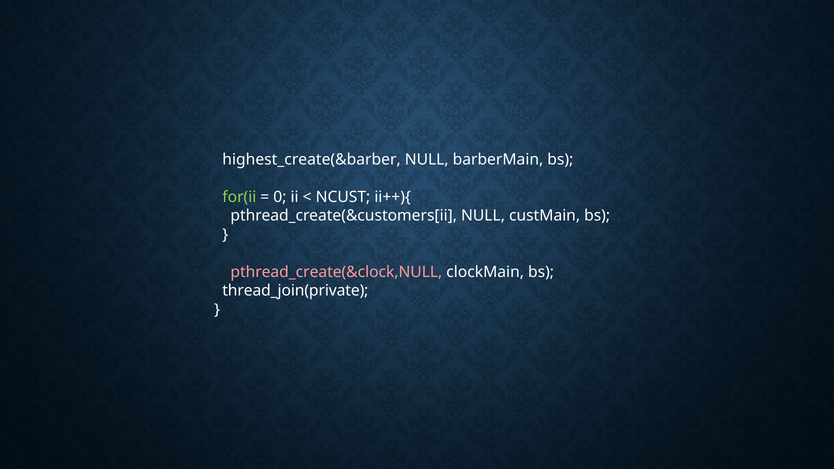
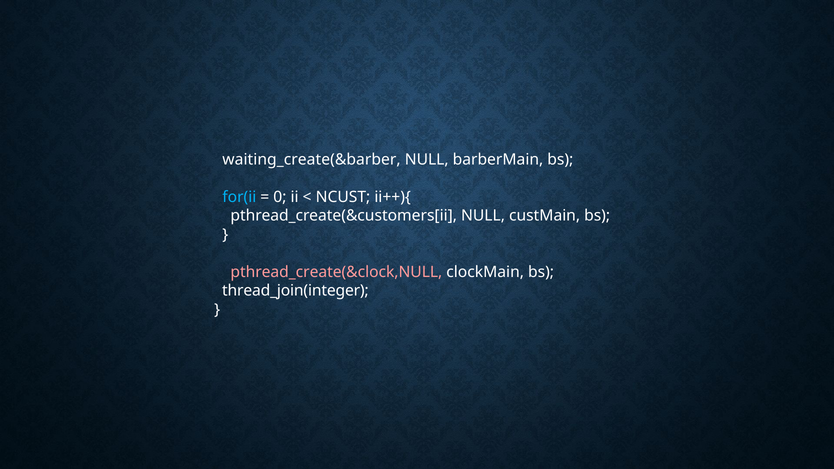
highest_create(&barber: highest_create(&barber -> waiting_create(&barber
for(ii colour: light green -> light blue
thread_join(private: thread_join(private -> thread_join(integer
